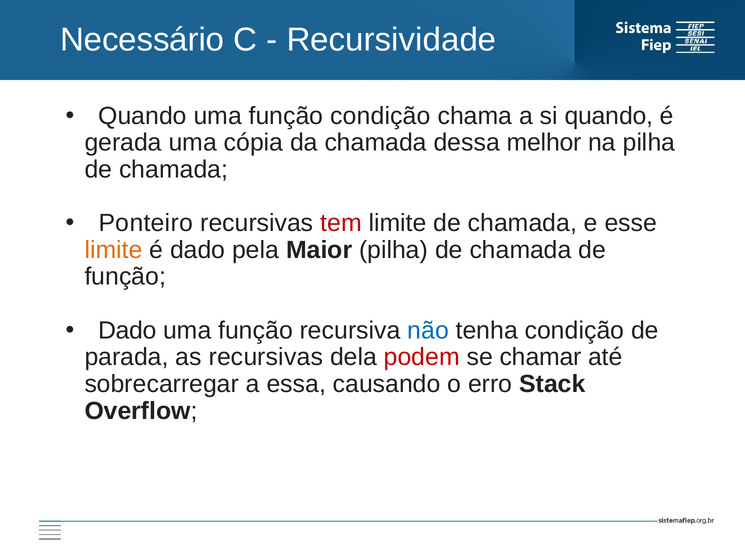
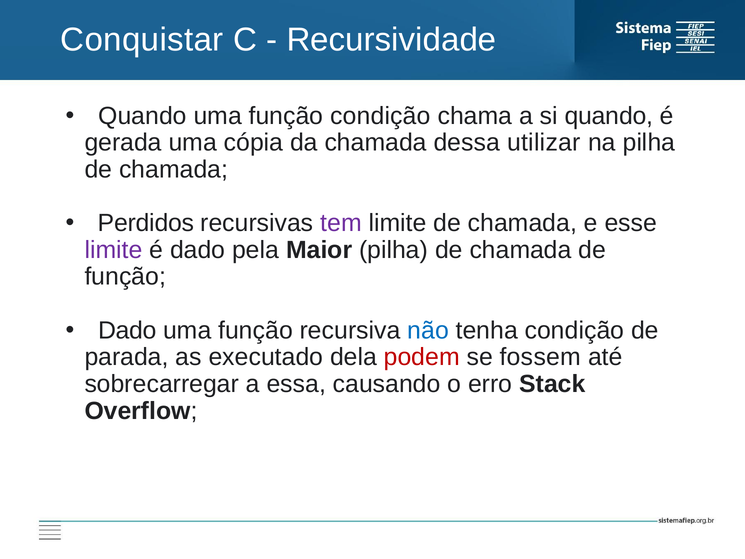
Necessário: Necessário -> Conquistar
melhor: melhor -> utilizar
Ponteiro: Ponteiro -> Perdidos
tem colour: red -> purple
limite at (113, 250) colour: orange -> purple
as recursivas: recursivas -> executado
chamar: chamar -> fossem
